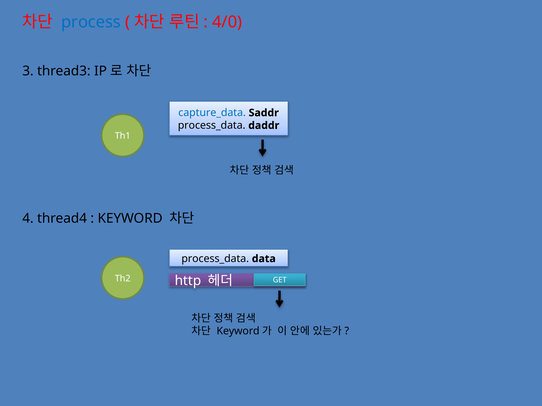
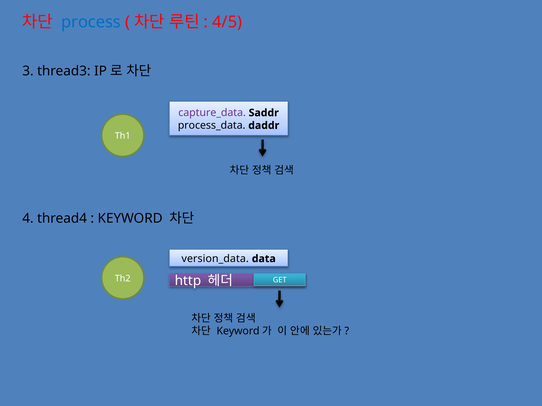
4/0: 4/0 -> 4/5
capture_data colour: blue -> purple
process_data at (215, 259): process_data -> version_data
